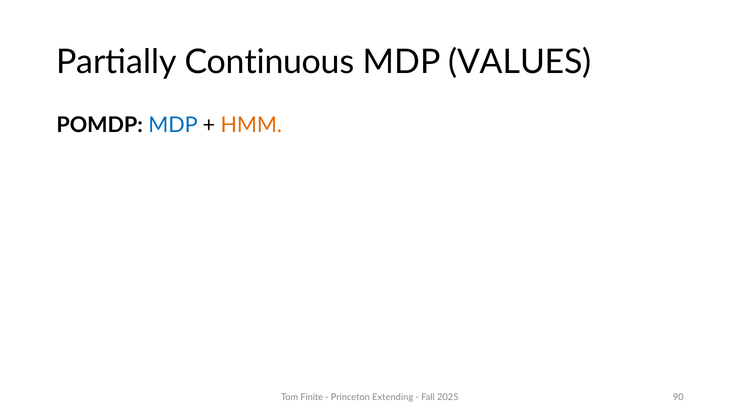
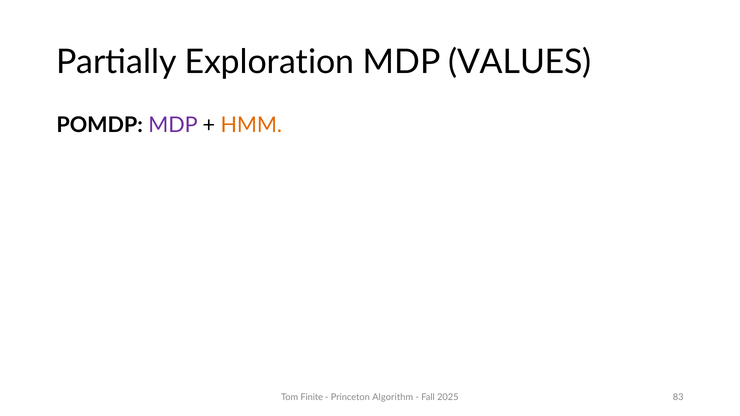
Continuous: Continuous -> Exploration
MDP at (173, 125) colour: blue -> purple
Extending: Extending -> Algorithm
90: 90 -> 83
